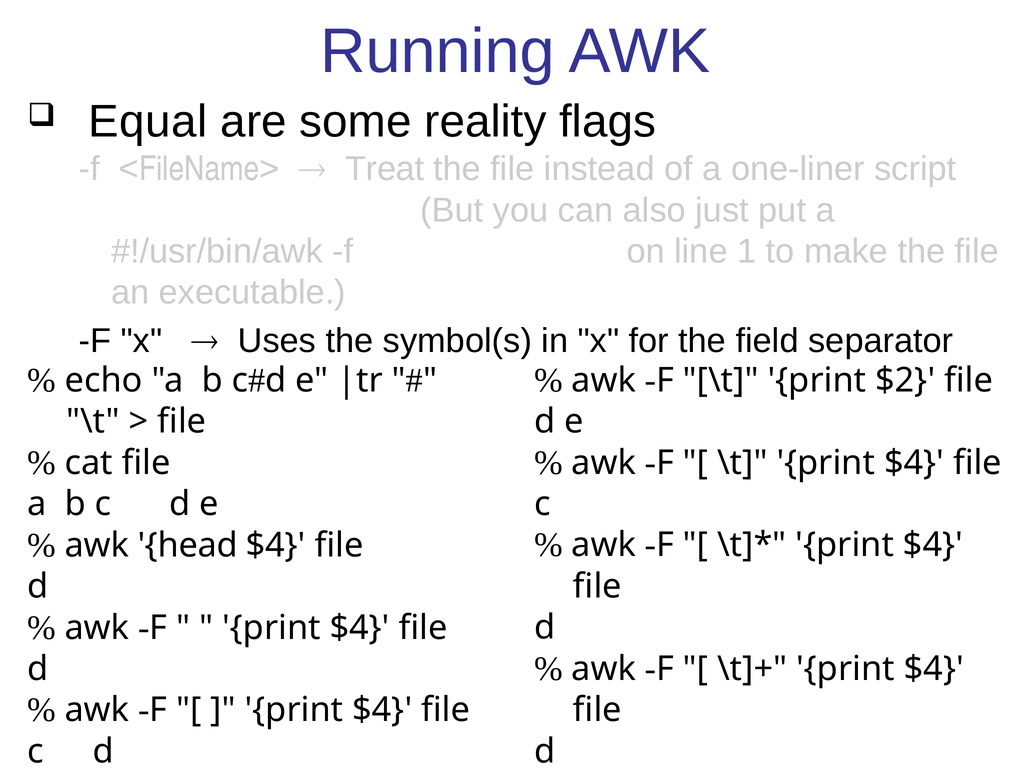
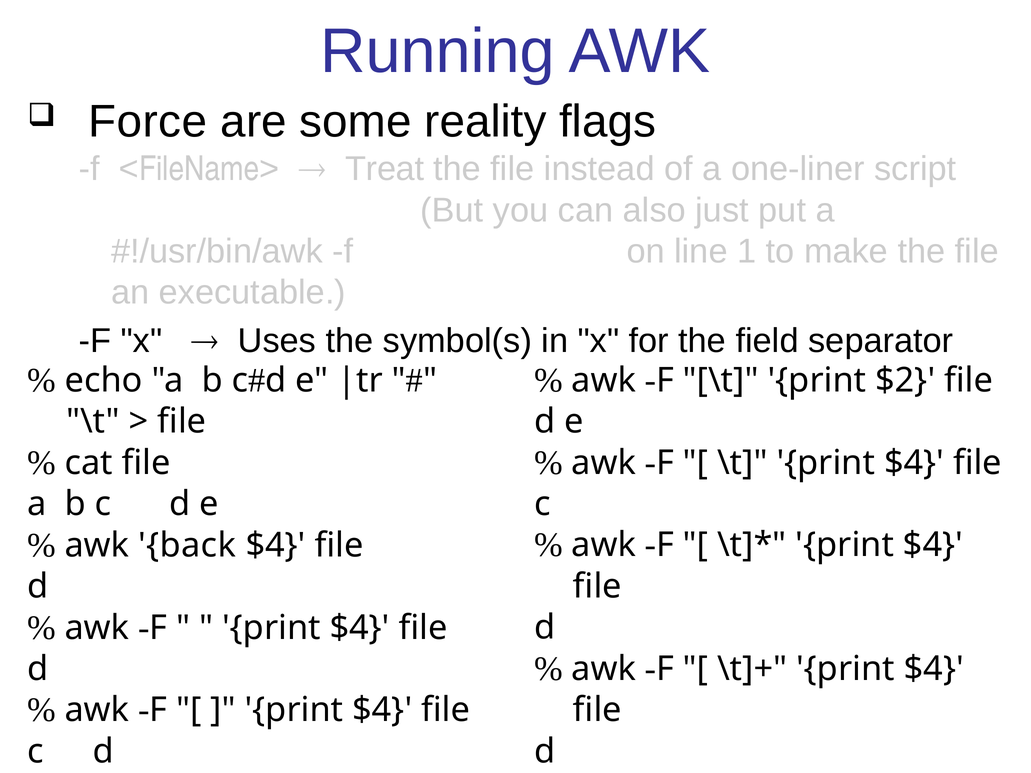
Equal: Equal -> Force
head: head -> back
